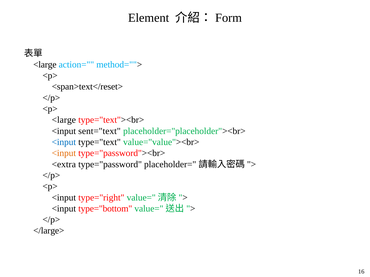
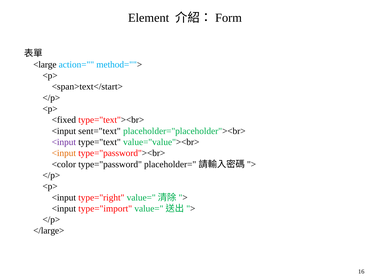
<span>text</reset>: <span>text</reset> -> <span>text</start>
<large at (64, 120): <large -> <fixed
<input at (64, 142) colour: blue -> purple
<extra: <extra -> <color
type="bottom: type="bottom -> type="import
